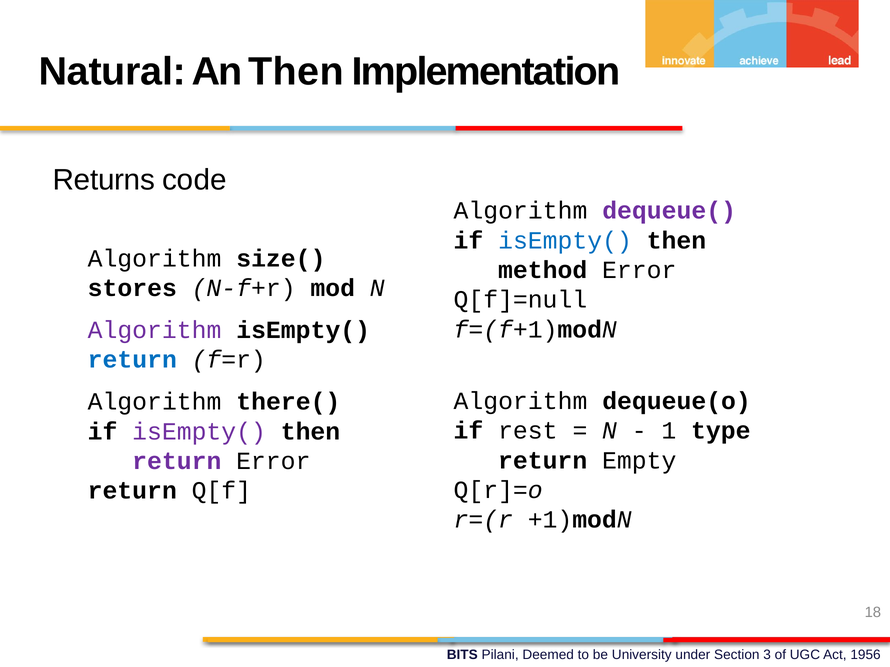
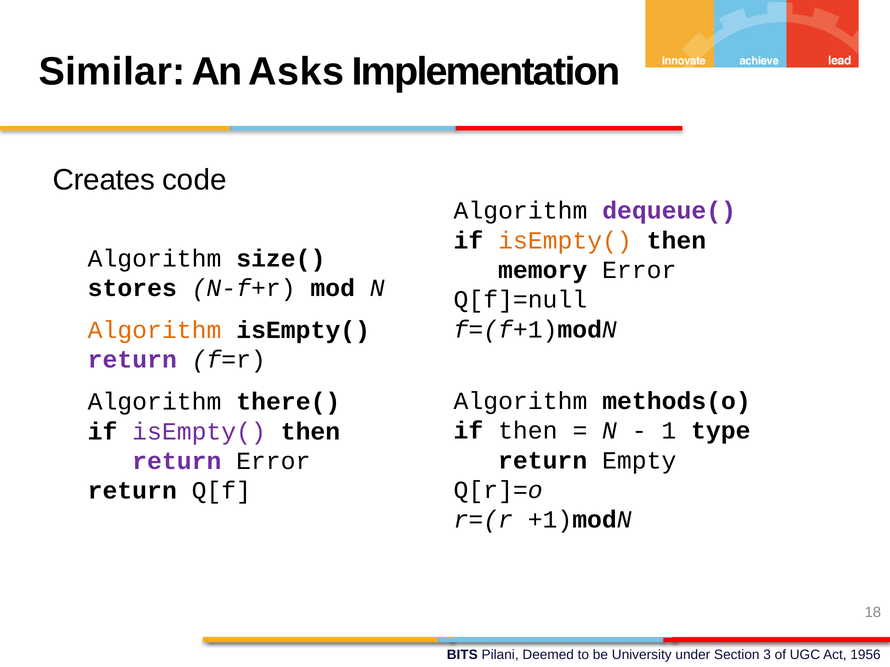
Natural: Natural -> Similar
An Then: Then -> Asks
Returns: Returns -> Creates
isEmpty( at (565, 241) colour: blue -> orange
method: method -> memory
Algorithm at (155, 330) colour: purple -> orange
return at (132, 360) colour: blue -> purple
dequeue(o: dequeue(o -> methods(o
if rest: rest -> then
